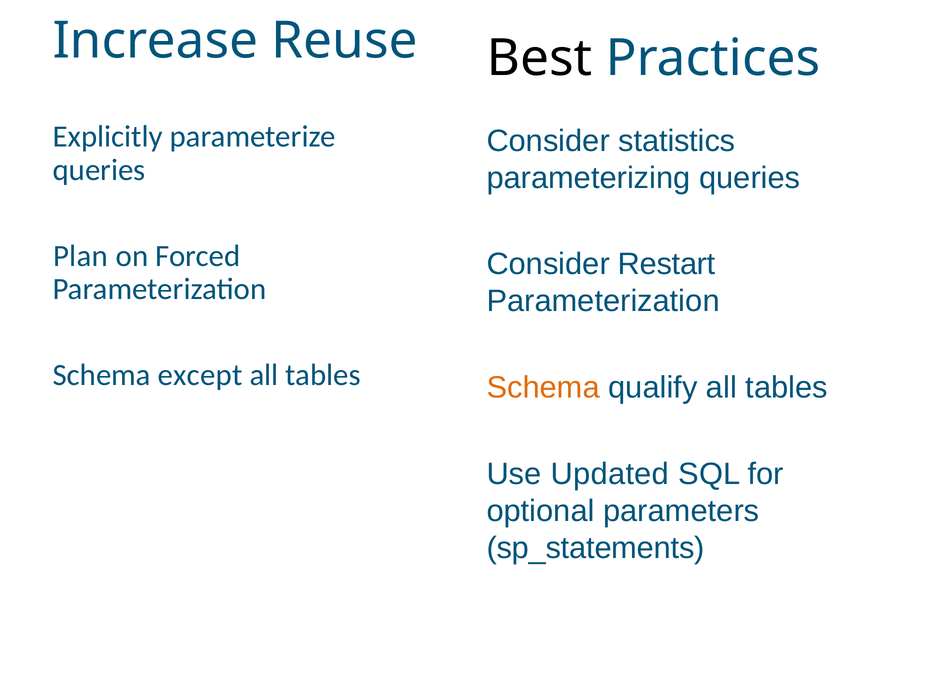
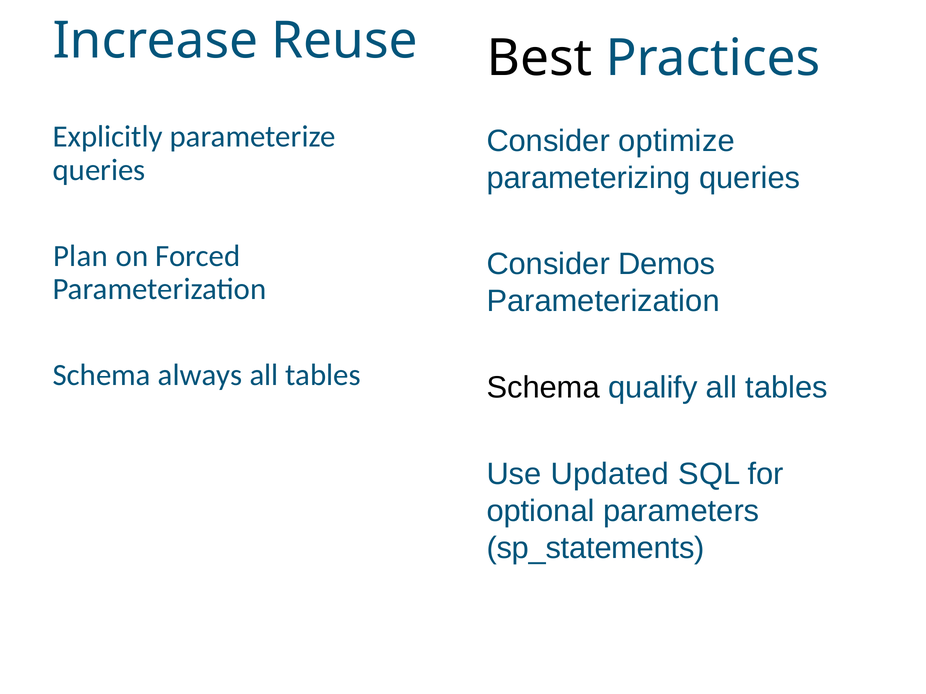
statistics: statistics -> optimize
Restart: Restart -> Demos
except: except -> always
Schema at (543, 388) colour: orange -> black
